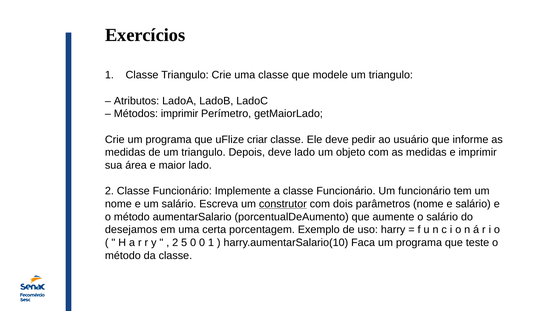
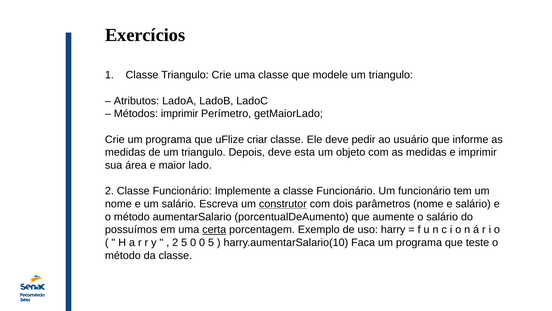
deve lado: lado -> esta
desejamos: desejamos -> possuímos
certa underline: none -> present
0 1: 1 -> 5
